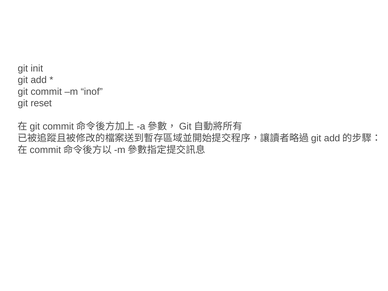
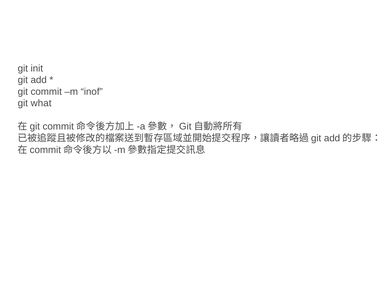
reset: reset -> what
